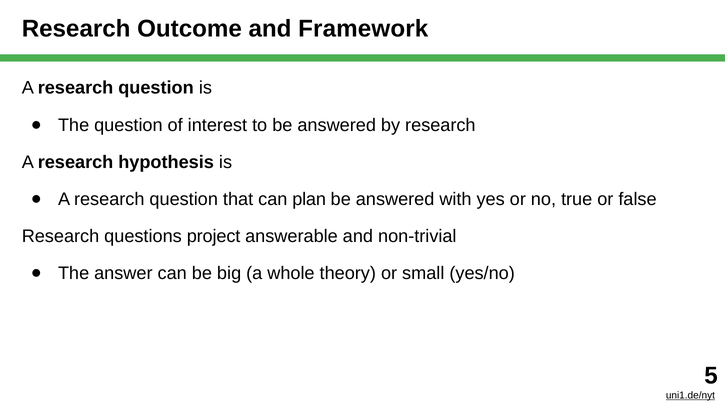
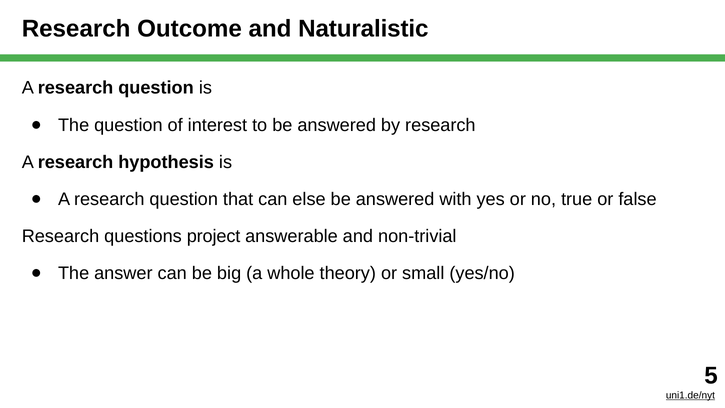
Framework: Framework -> Naturalistic
plan: plan -> else
